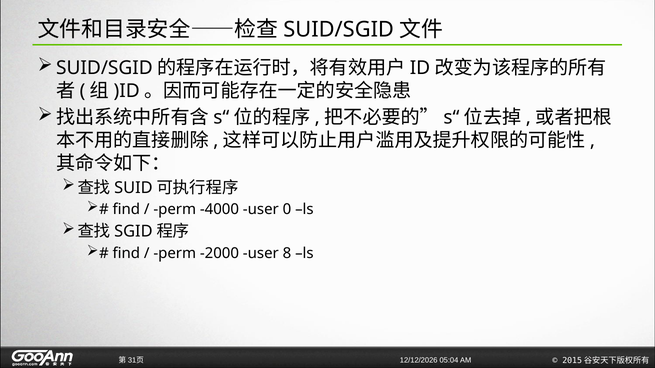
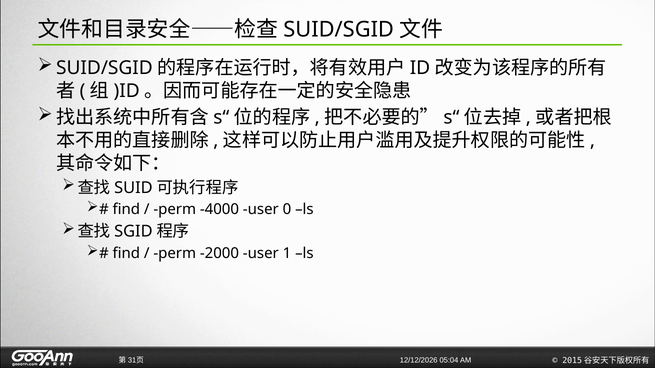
8: 8 -> 1
